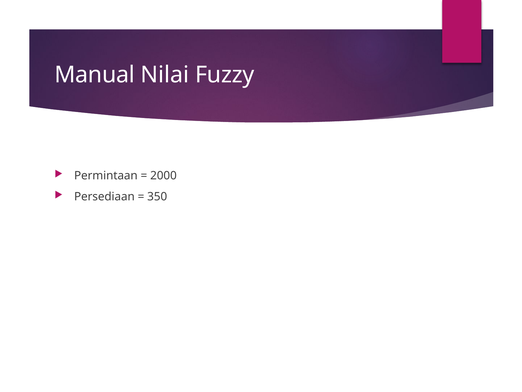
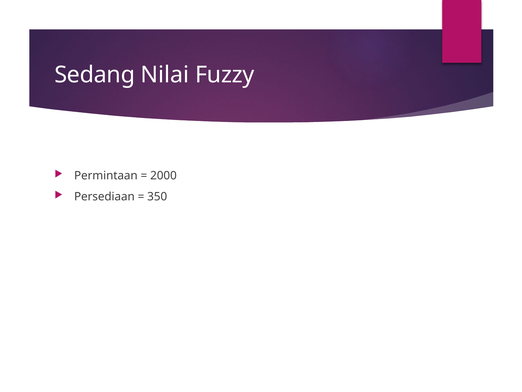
Manual: Manual -> Sedang
